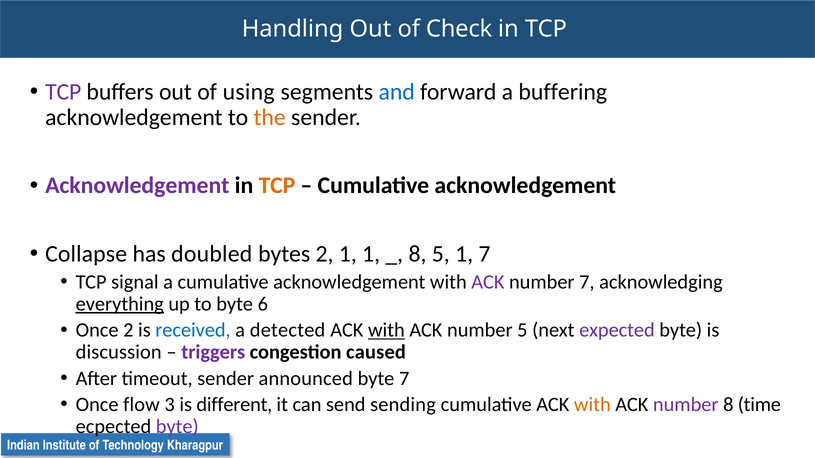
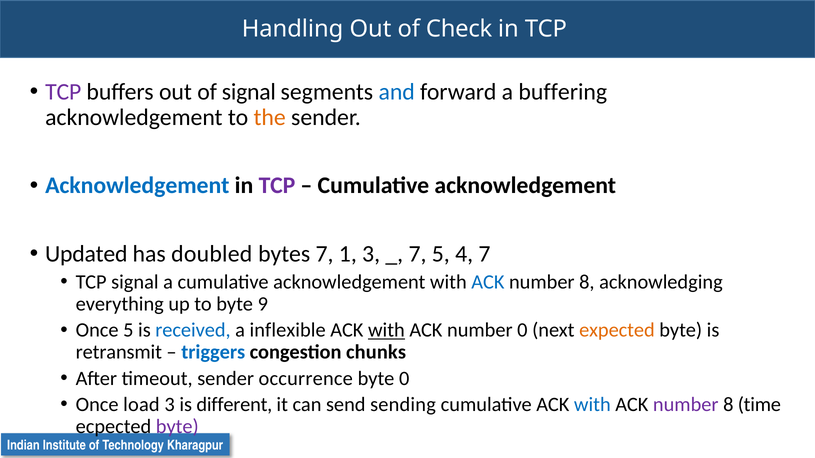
of using: using -> signal
Acknowledgement at (137, 186) colour: purple -> blue
TCP at (277, 186) colour: orange -> purple
Collapse: Collapse -> Updated
bytes 2: 2 -> 7
1 1: 1 -> 3
8 at (418, 254): 8 -> 7
5 1: 1 -> 4
ACK at (488, 282) colour: purple -> blue
7 at (587, 282): 7 -> 8
everything underline: present -> none
6: 6 -> 9
Once 2: 2 -> 5
detected: detected -> inflexible
number 5: 5 -> 0
expected colour: purple -> orange
discussion: discussion -> retransmit
triggers colour: purple -> blue
caused: caused -> chunks
announced: announced -> occurrence
byte 7: 7 -> 0
flow: flow -> load
with at (592, 405) colour: orange -> blue
